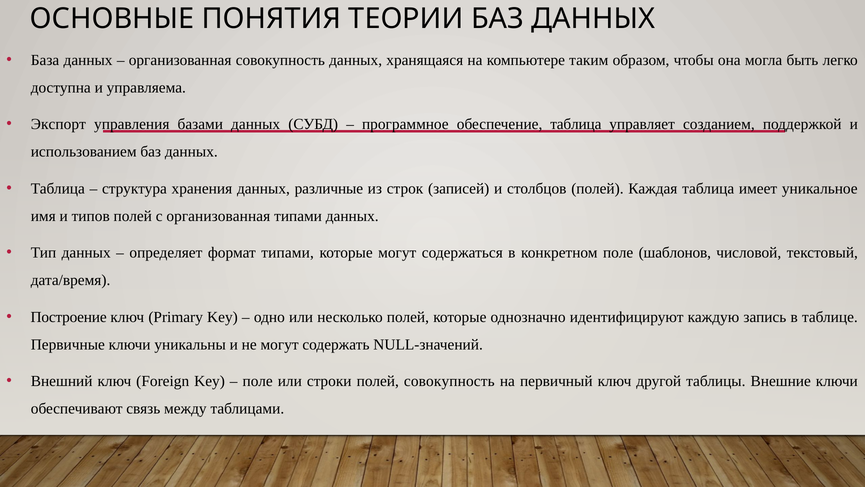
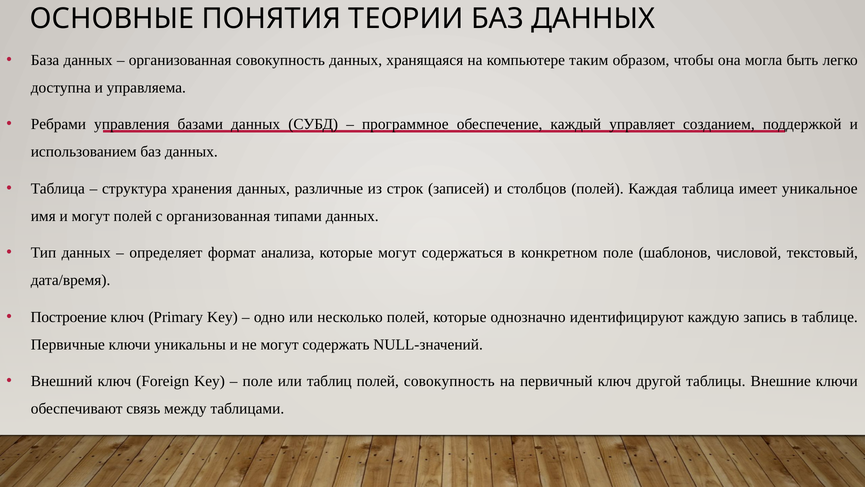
Экспорт: Экспорт -> Ребрами
обеспечение таблица: таблица -> каждый
и типов: типов -> могут
формат типами: типами -> анализа
строки: строки -> таблиц
